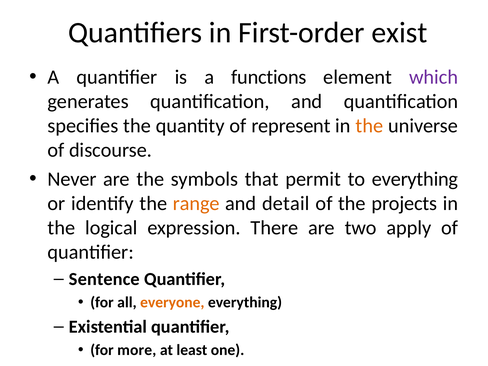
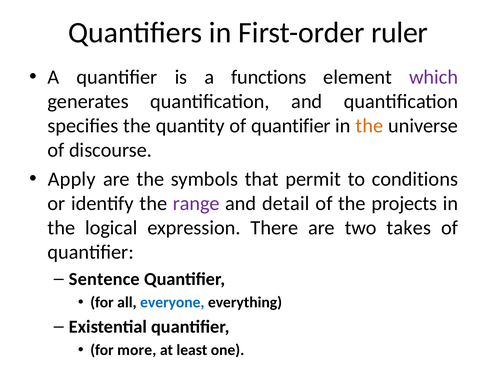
exist: exist -> ruler
quantity of represent: represent -> quantifier
Never: Never -> Apply
to everything: everything -> conditions
range colour: orange -> purple
apply: apply -> takes
everyone colour: orange -> blue
